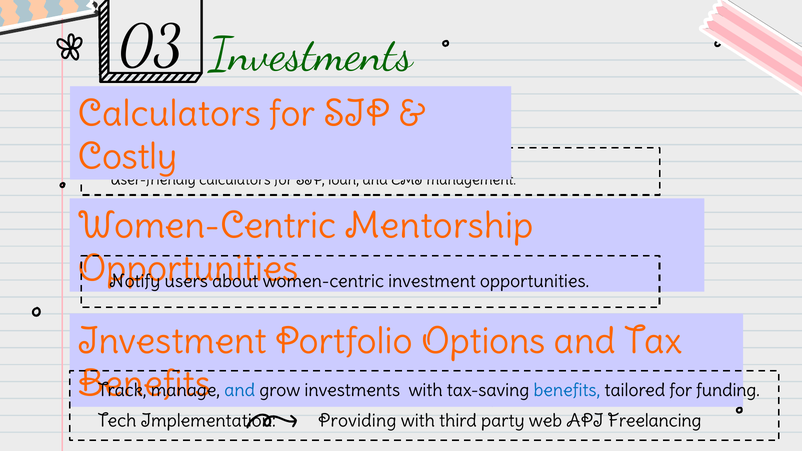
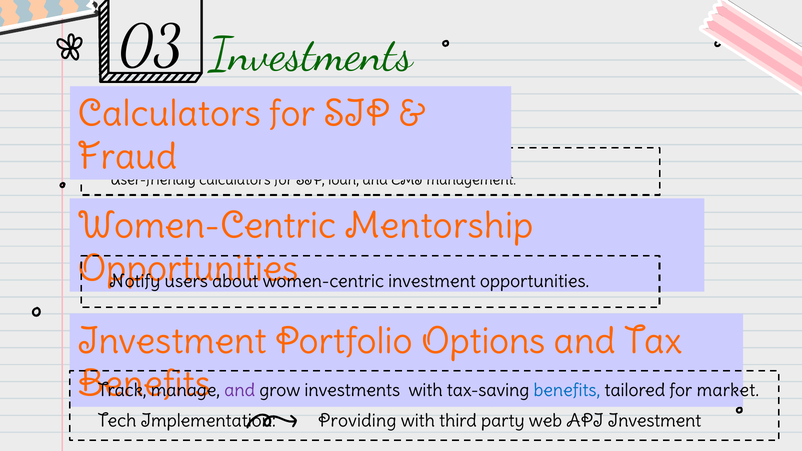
Costly: Costly -> Fraud
and at (240, 390) colour: blue -> purple
funding: funding -> market
API Freelancing: Freelancing -> Investment
